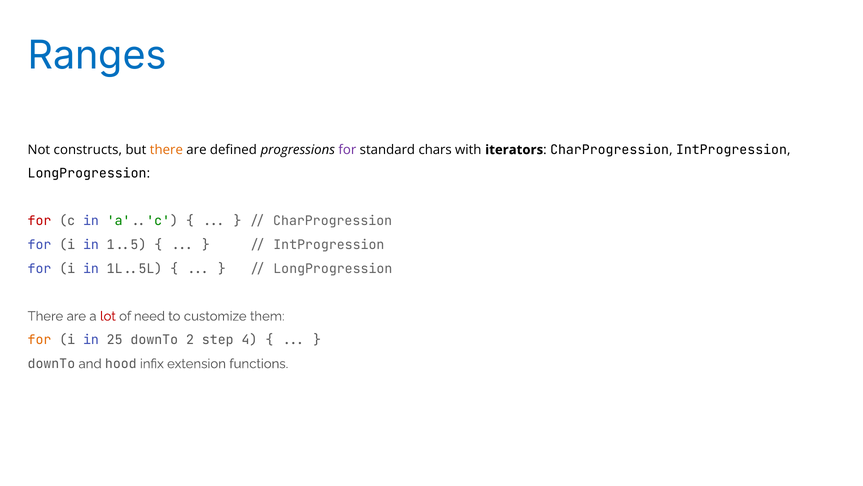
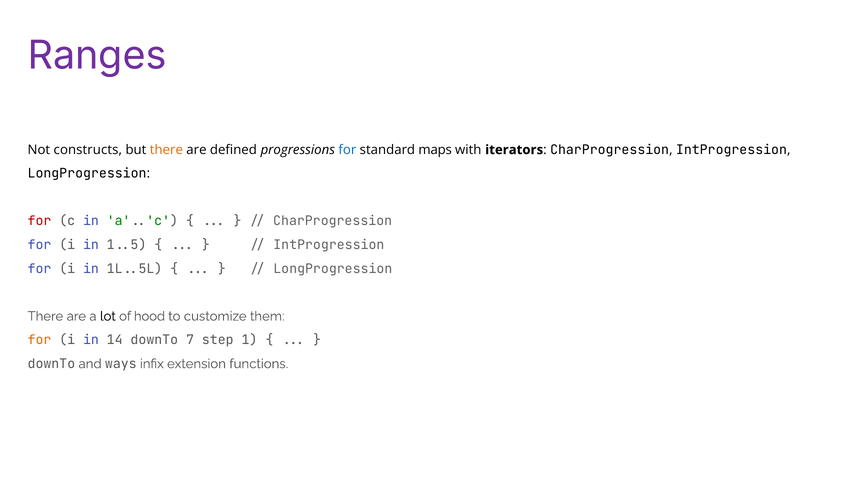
Ranges colour: blue -> purple
for at (347, 150) colour: purple -> blue
chars: chars -> maps
lot colour: red -> black
need: need -> hood
25: 25 -> 14
2: 2 -> 7
4: 4 -> 1
hood: hood -> ways
